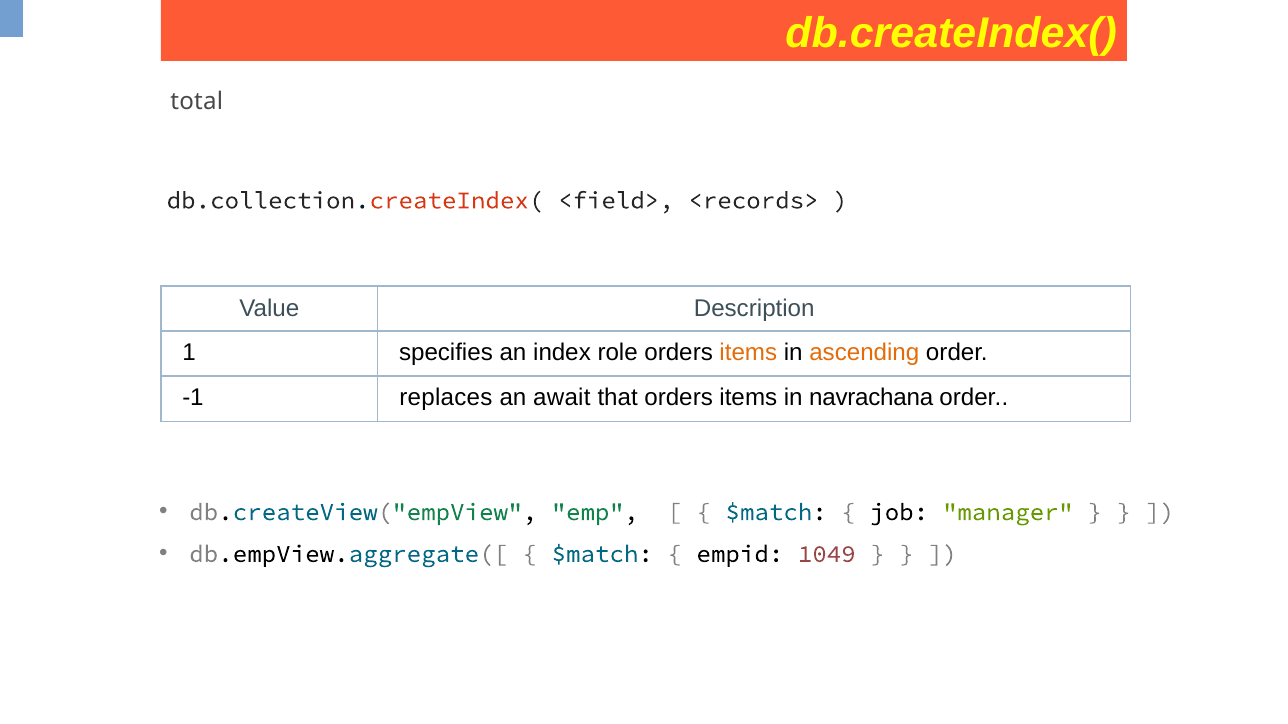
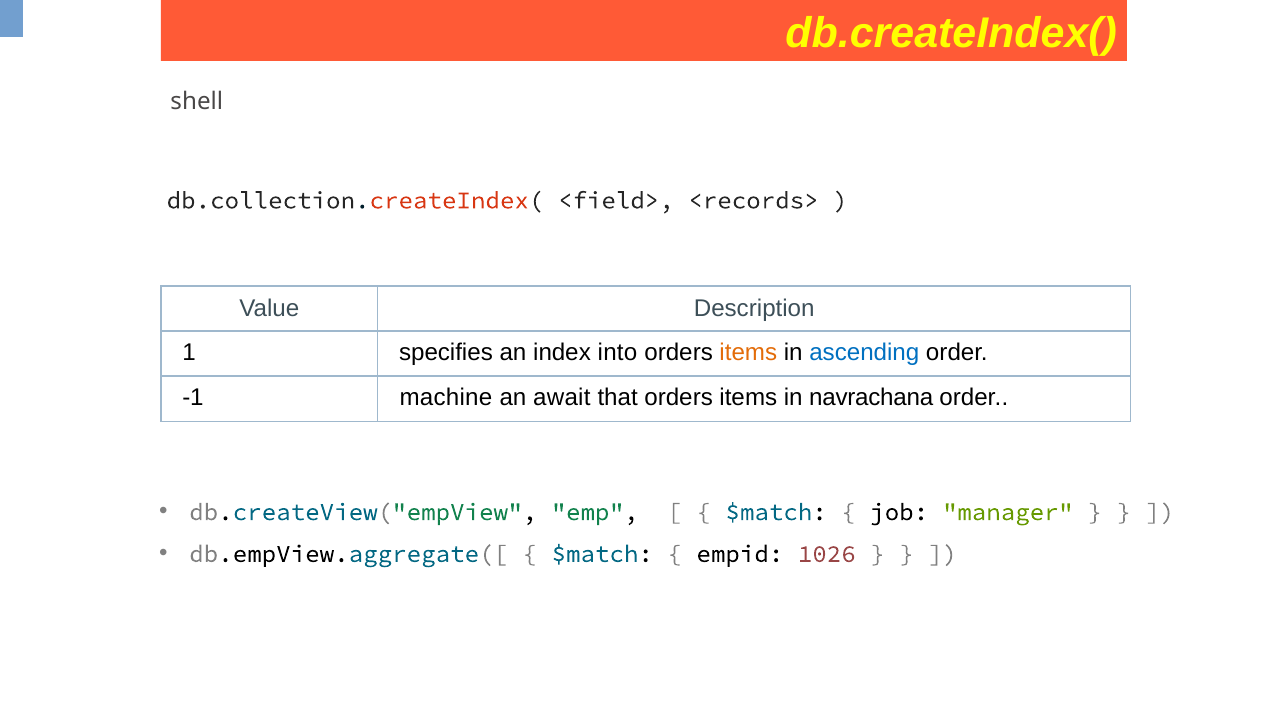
total: total -> shell
role: role -> into
ascending colour: orange -> blue
replaces: replaces -> machine
1049: 1049 -> 1026
